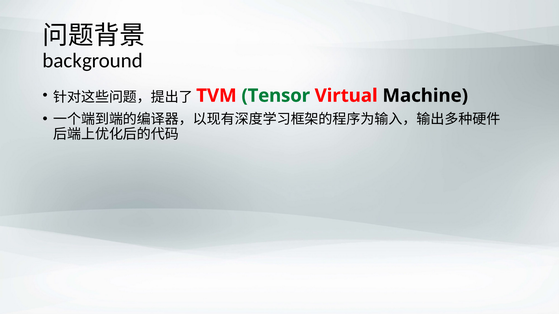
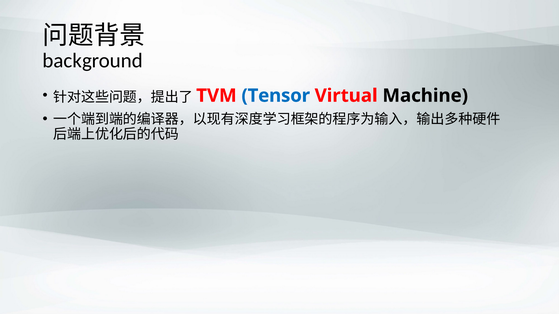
Tensor colour: green -> blue
